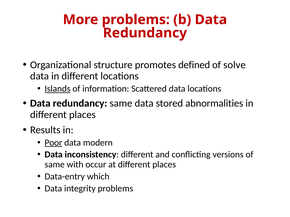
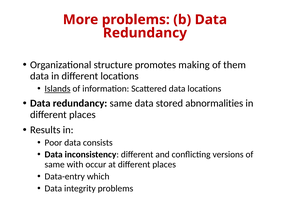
defined: defined -> making
solve: solve -> them
Poor underline: present -> none
modern: modern -> consists
